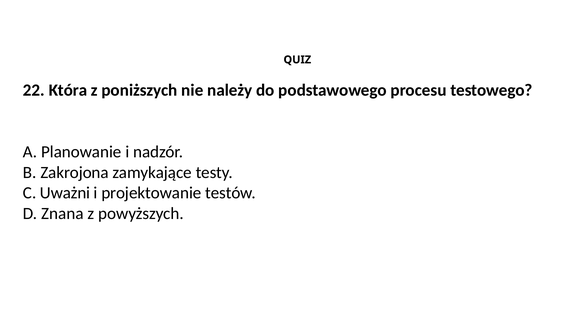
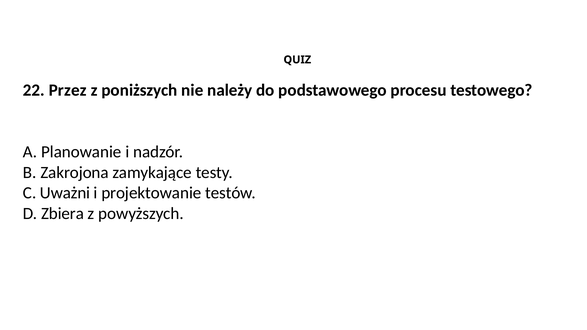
Która: Która -> Przez
Znana: Znana -> Zbiera
